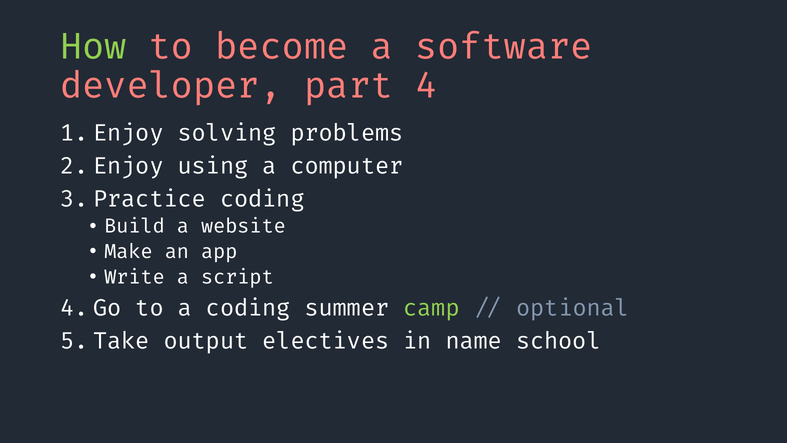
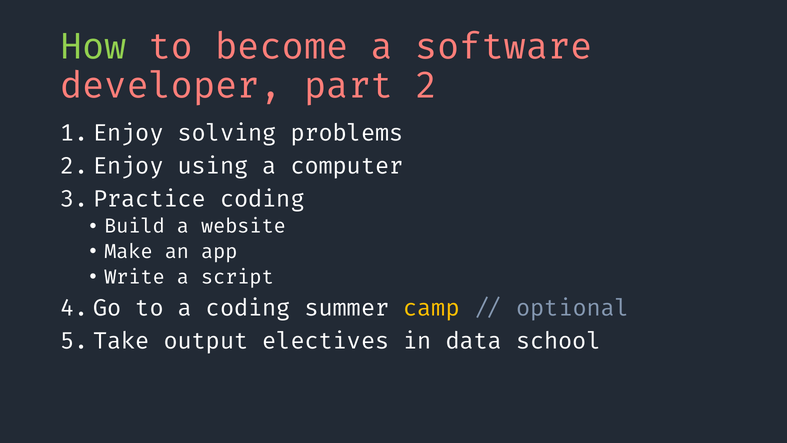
4: 4 -> 2
camp colour: light green -> yellow
name: name -> data
